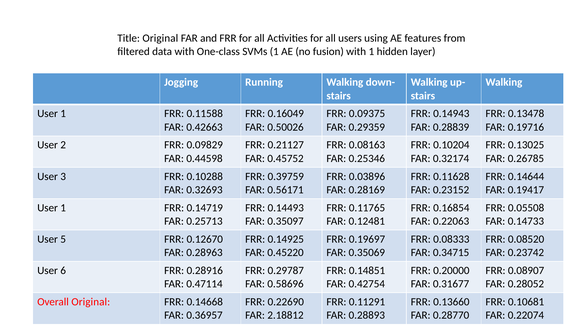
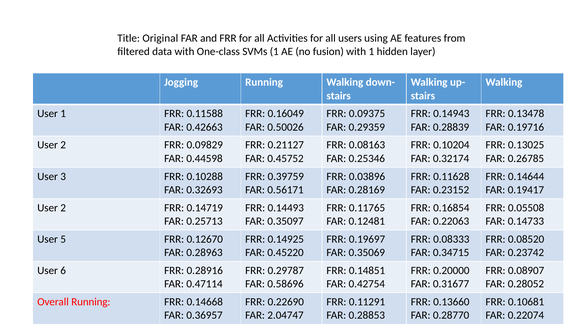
1 at (63, 208): 1 -> 2
Overall Original: Original -> Running
2.18812: 2.18812 -> 2.04747
0.28893: 0.28893 -> 0.28853
